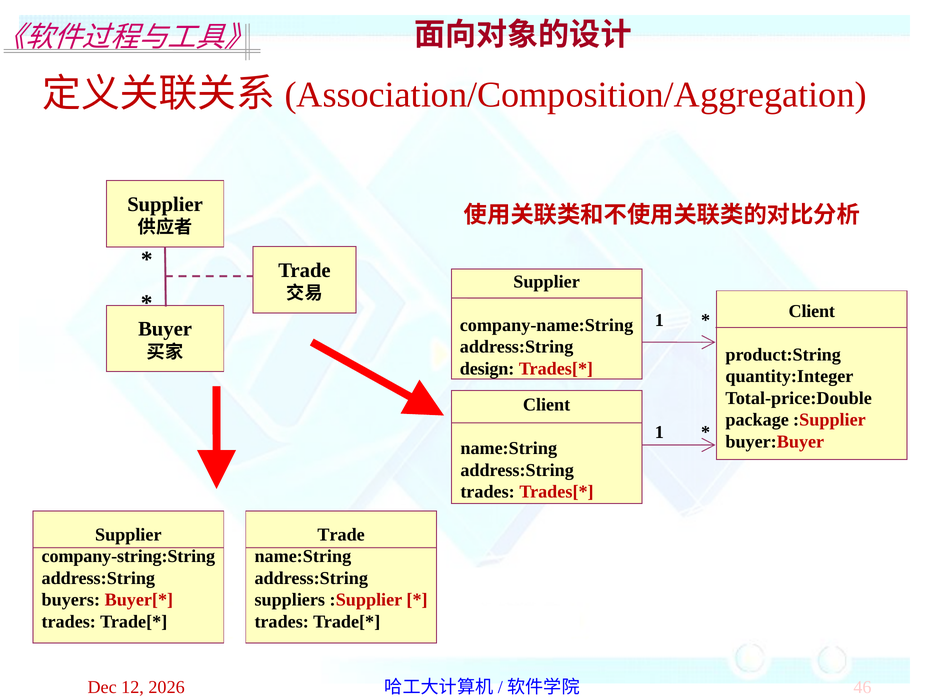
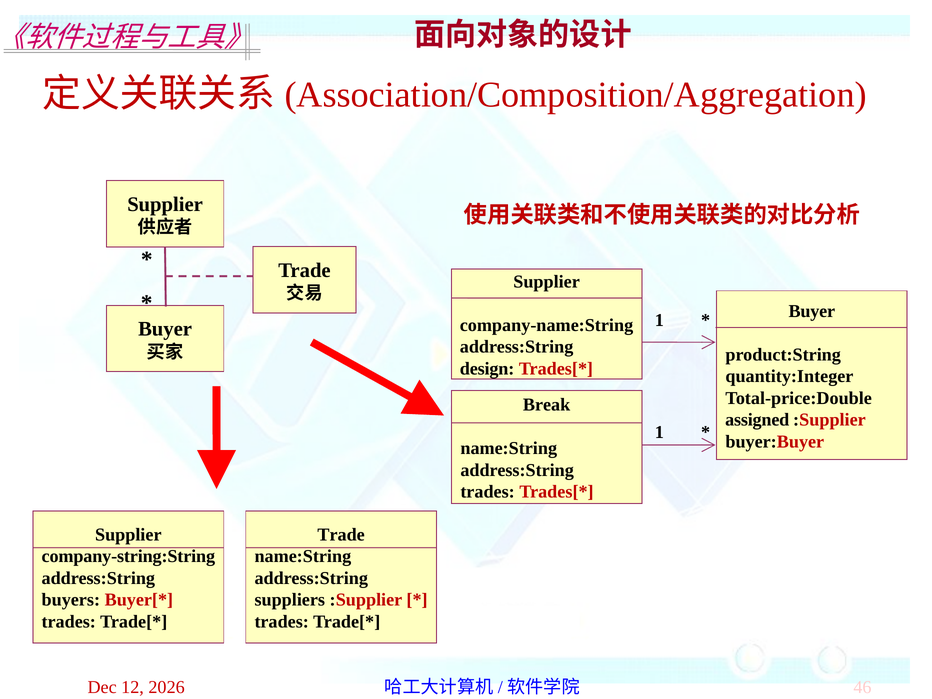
Client at (812, 311): Client -> Buyer
Client at (547, 405): Client -> Break
package: package -> assigned
